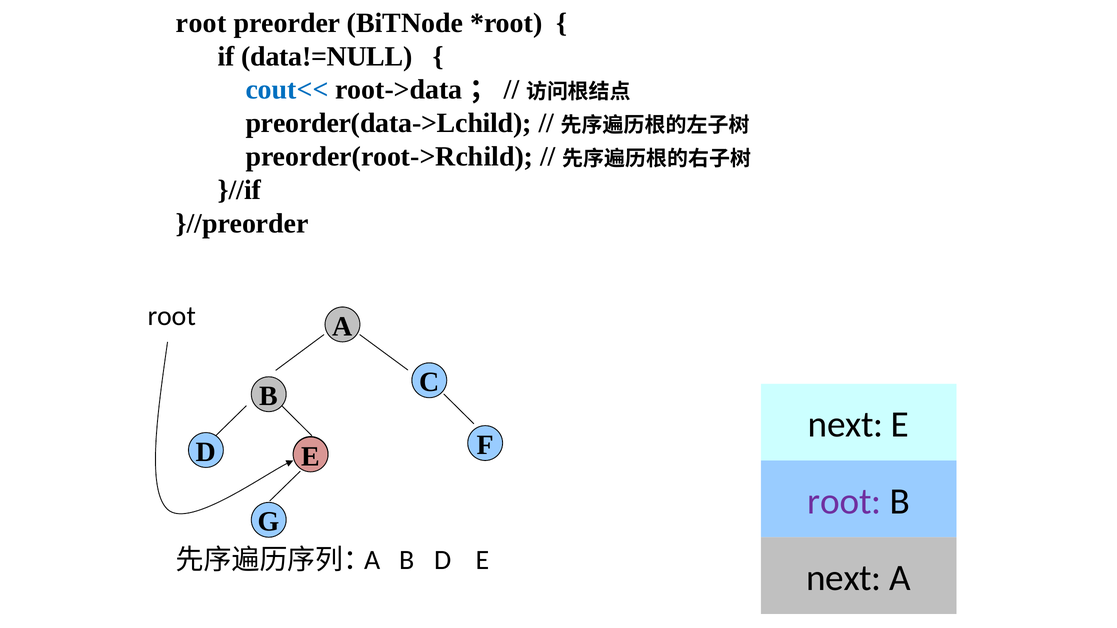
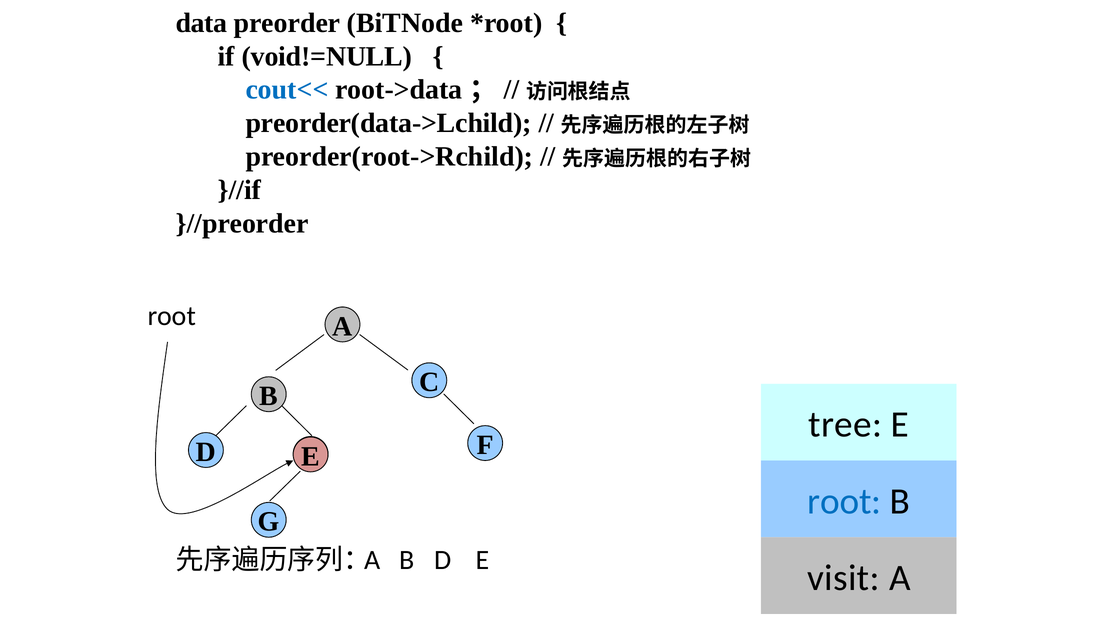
root at (201, 23): root -> data
data!=NULL: data!=NULL -> void!=NULL
next at (846, 425): next -> tree
root at (844, 502) colour: purple -> blue
next at (844, 578): next -> visit
